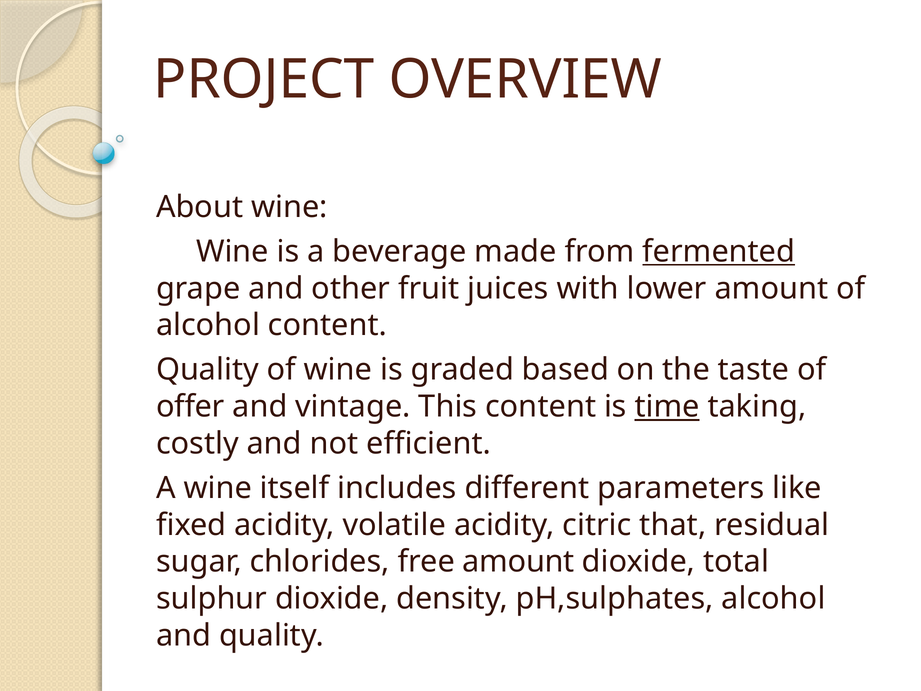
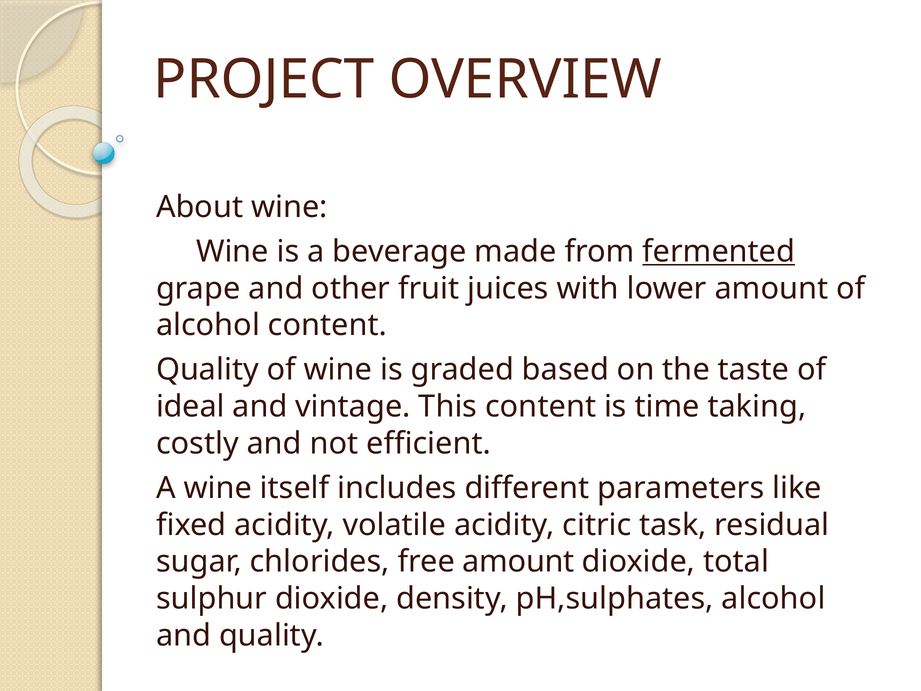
offer: offer -> ideal
time underline: present -> none
that: that -> task
